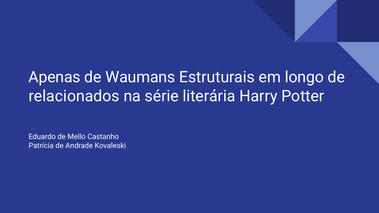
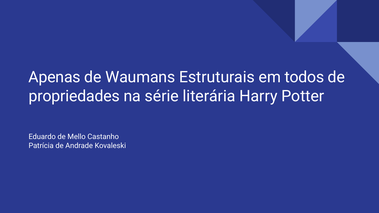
longo: longo -> todos
relacionados: relacionados -> propriedades
